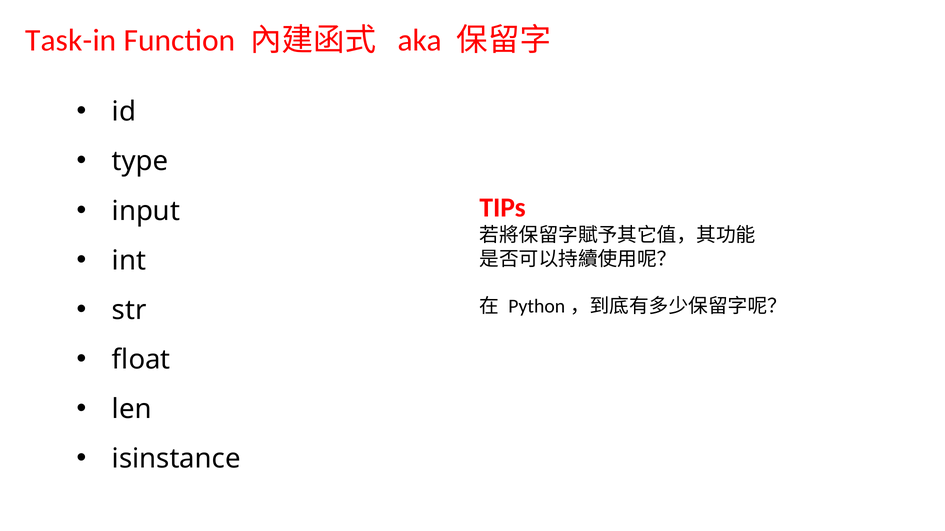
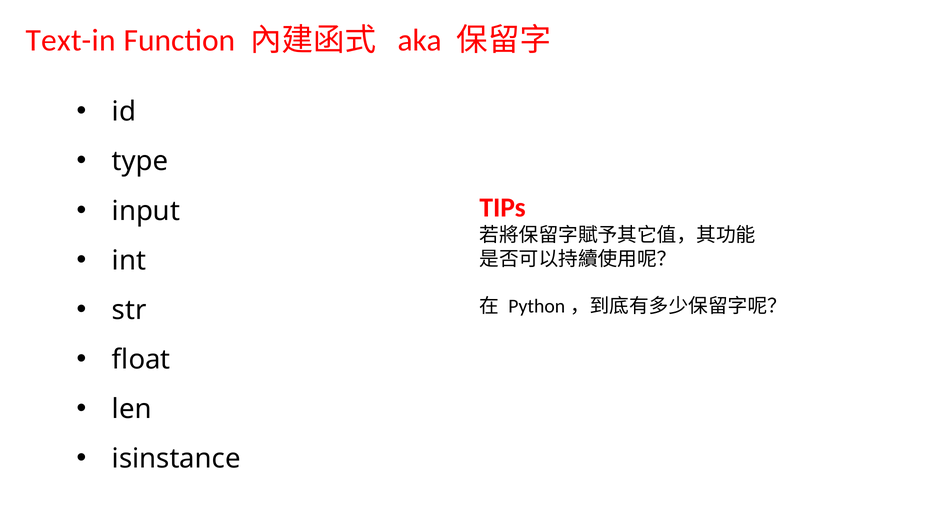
Task-in: Task-in -> Text-in
